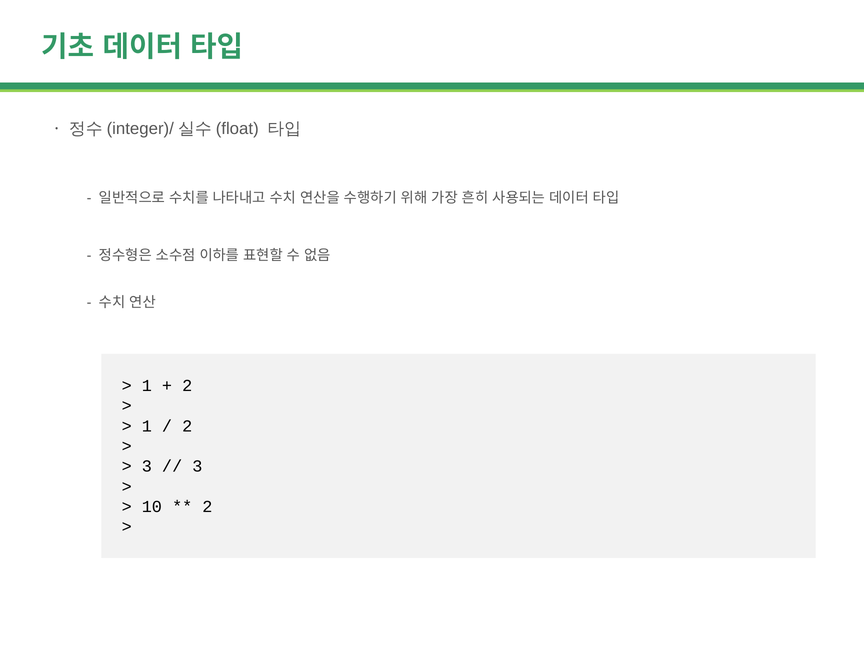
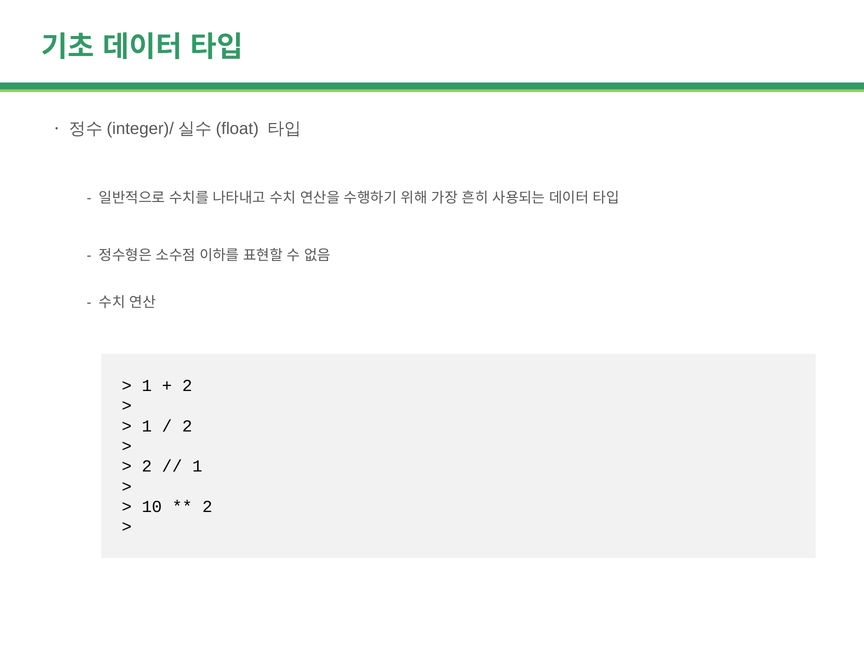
3 at (147, 466): 3 -> 2
3 at (197, 466): 3 -> 1
